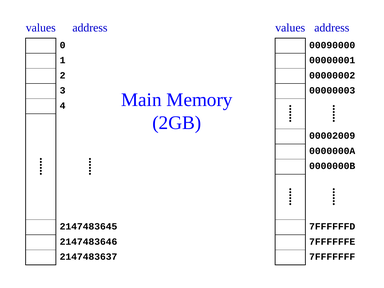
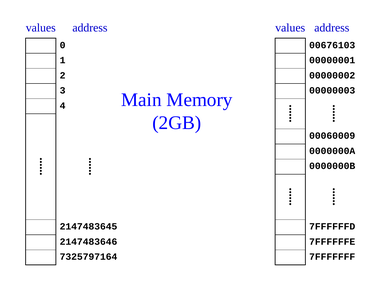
00090000: 00090000 -> 00676103
00002009: 00002009 -> 00060009
2147483637: 2147483637 -> 7325797164
